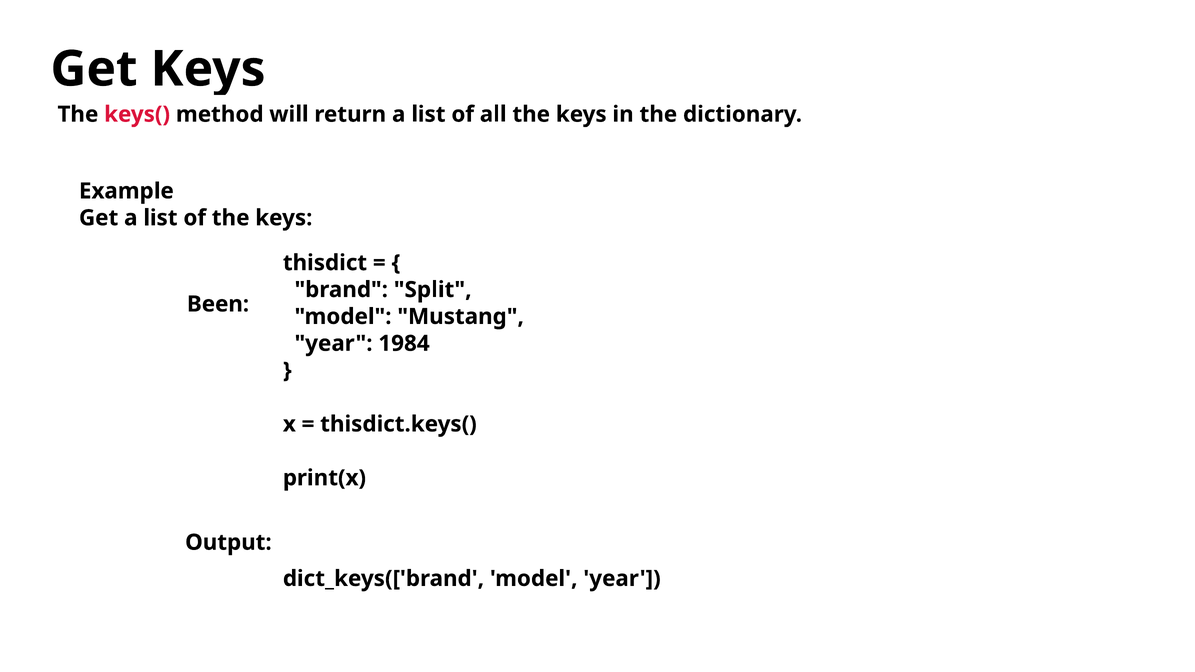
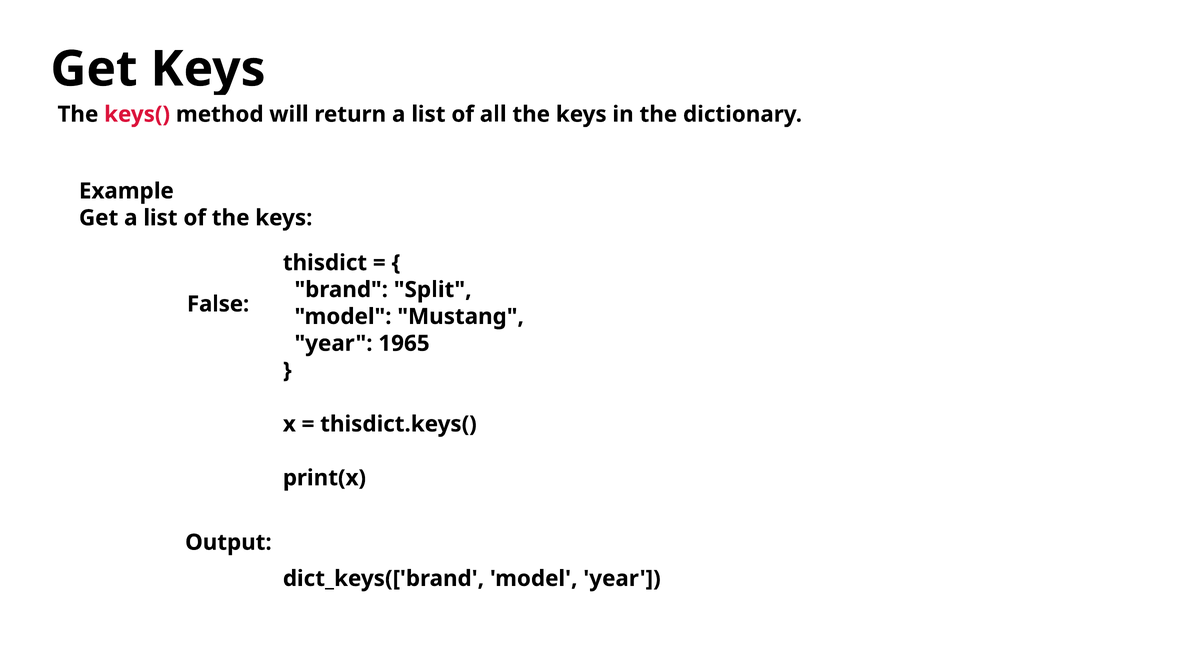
Been: Been -> False
1984: 1984 -> 1965
